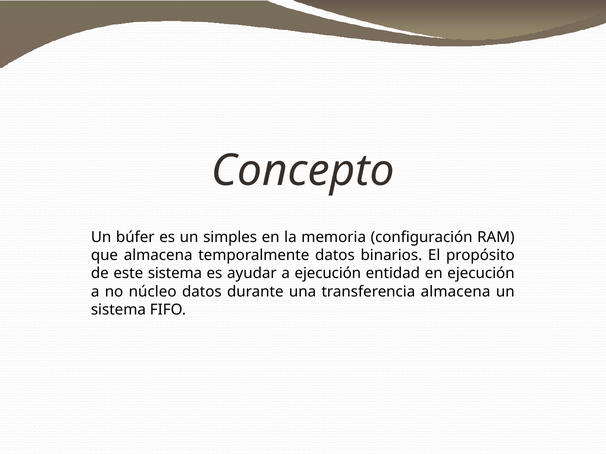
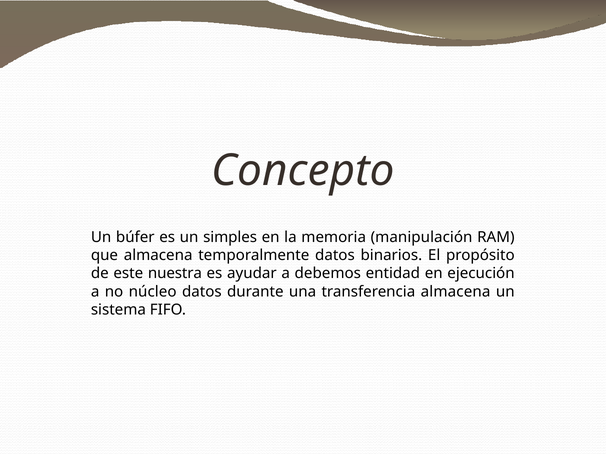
configuración: configuración -> manipulación
este sistema: sistema -> nuestra
a ejecución: ejecución -> debemos
